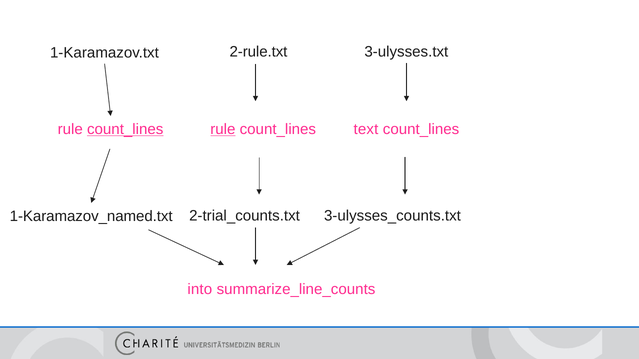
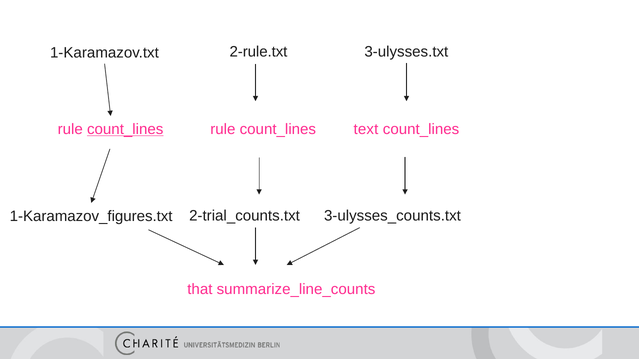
rule at (223, 129) underline: present -> none
1-Karamazov_named.txt: 1-Karamazov_named.txt -> 1-Karamazov_figures.txt
into: into -> that
